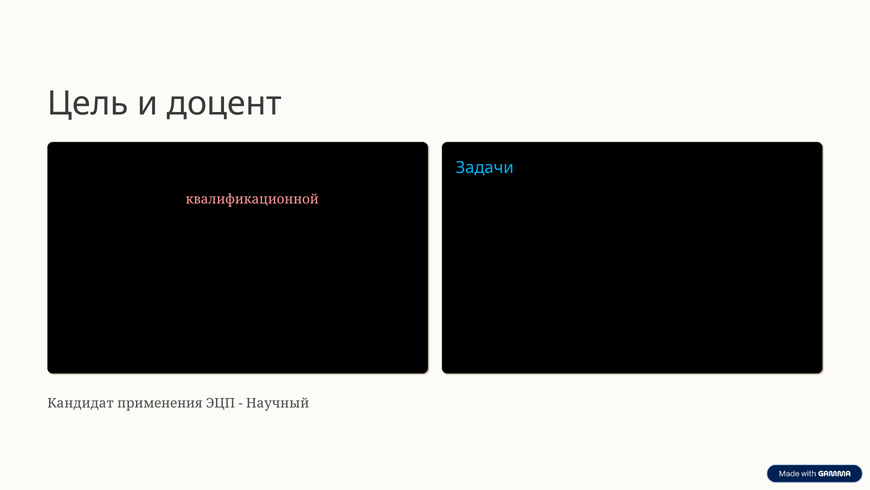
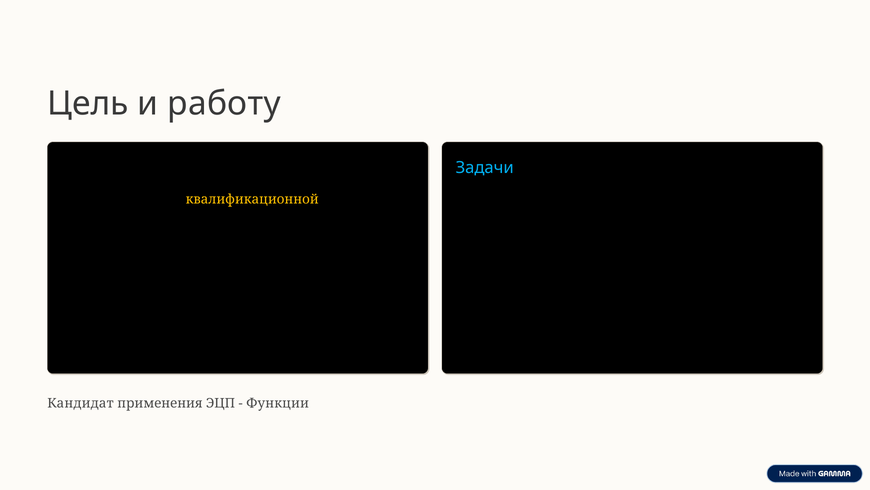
и доцент: доцент -> работу
квалификационной colour: pink -> yellow
Научный: Научный -> Функции
